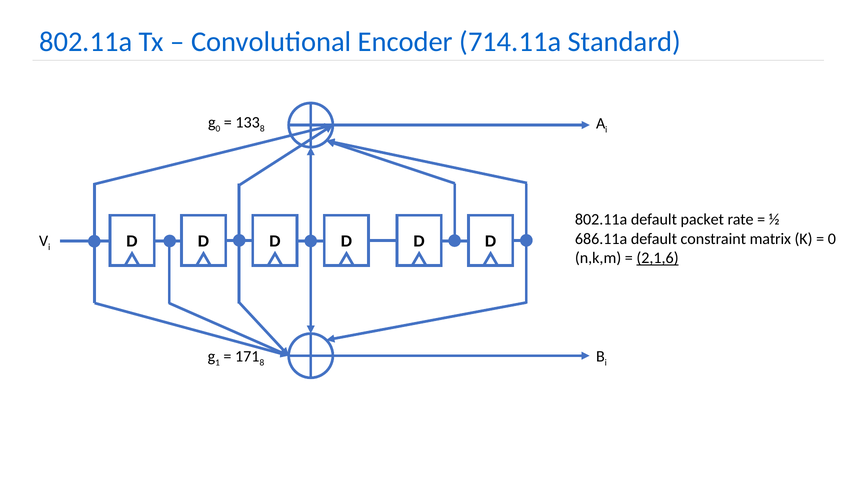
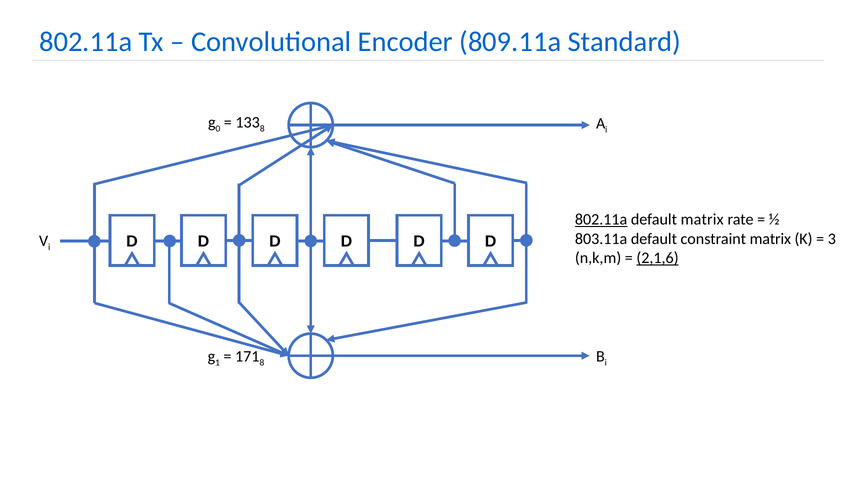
714.11a: 714.11a -> 809.11a
802.11a at (601, 220) underline: none -> present
default packet: packet -> matrix
686.11a: 686.11a -> 803.11a
0 at (832, 239): 0 -> 3
